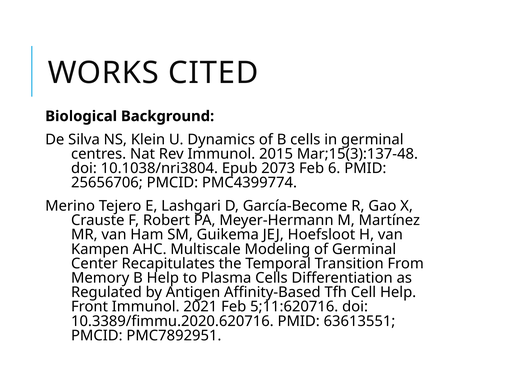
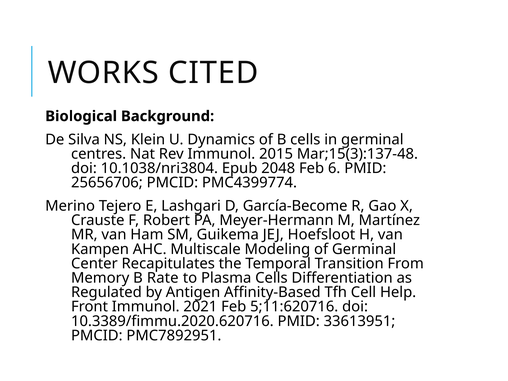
2073: 2073 -> 2048
B Help: Help -> Rate
63613551: 63613551 -> 33613951
